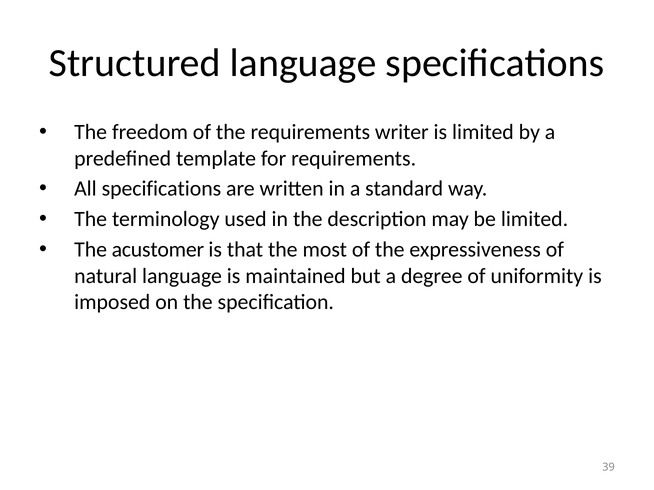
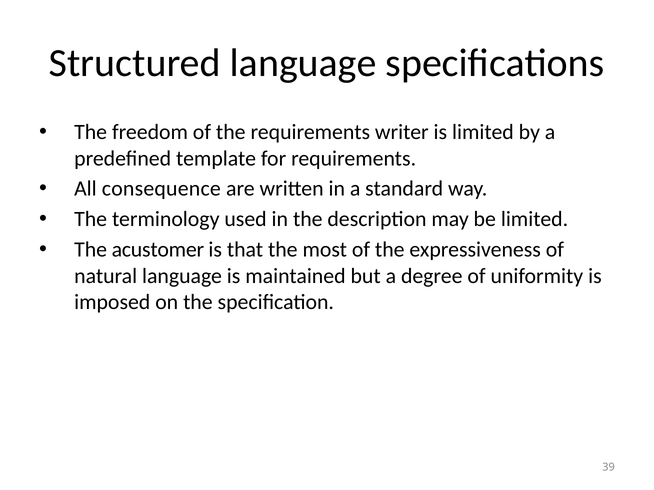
All specifications: specifications -> consequence
